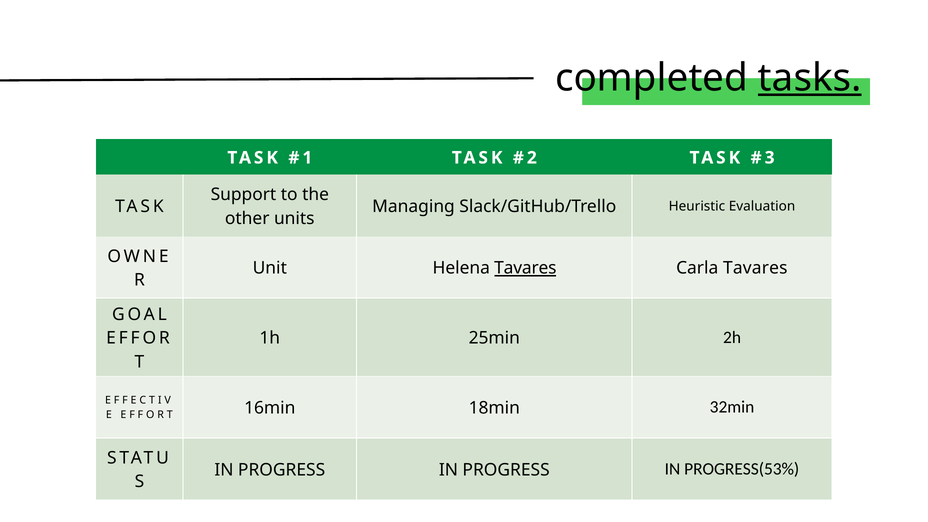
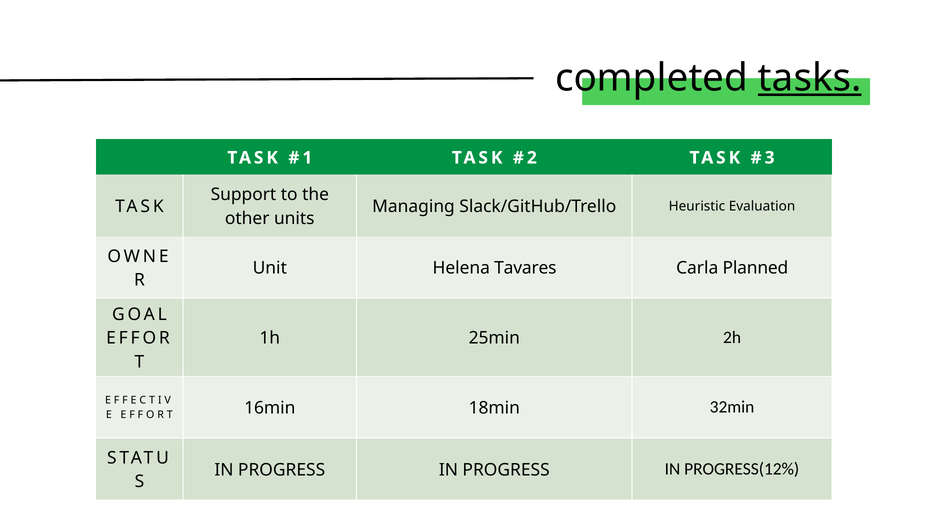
Tavares at (525, 268) underline: present -> none
Carla Tavares: Tavares -> Planned
PROGRESS(53%: PROGRESS(53% -> PROGRESS(12%
